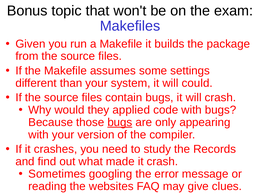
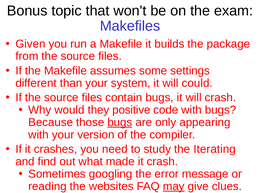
applied: applied -> positive
Records: Records -> Iterating
may underline: none -> present
